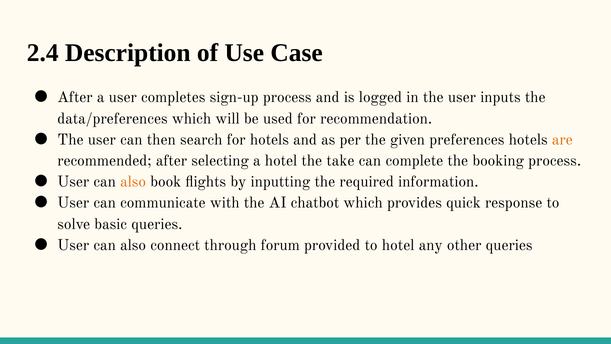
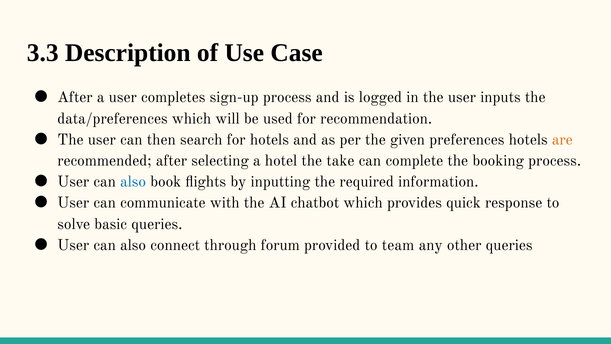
2.4: 2.4 -> 3.3
also at (133, 182) colour: orange -> blue
to hotel: hotel -> team
